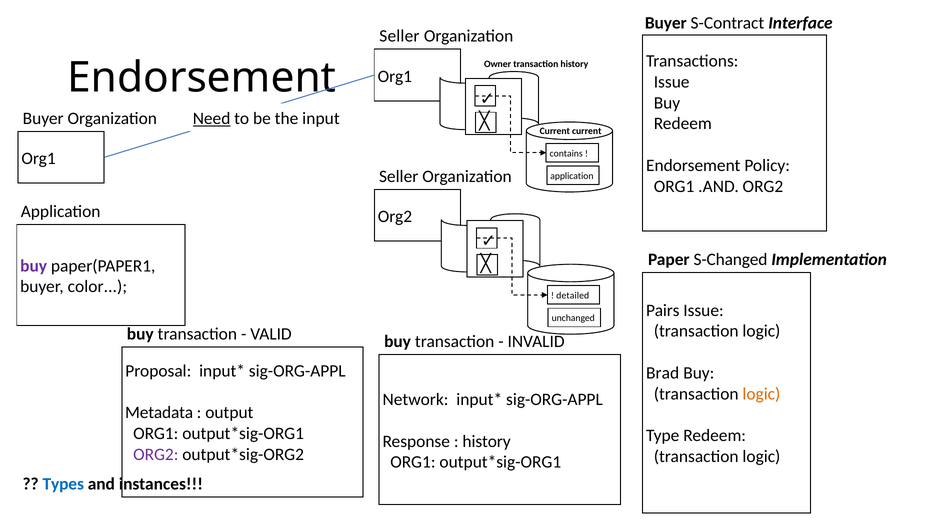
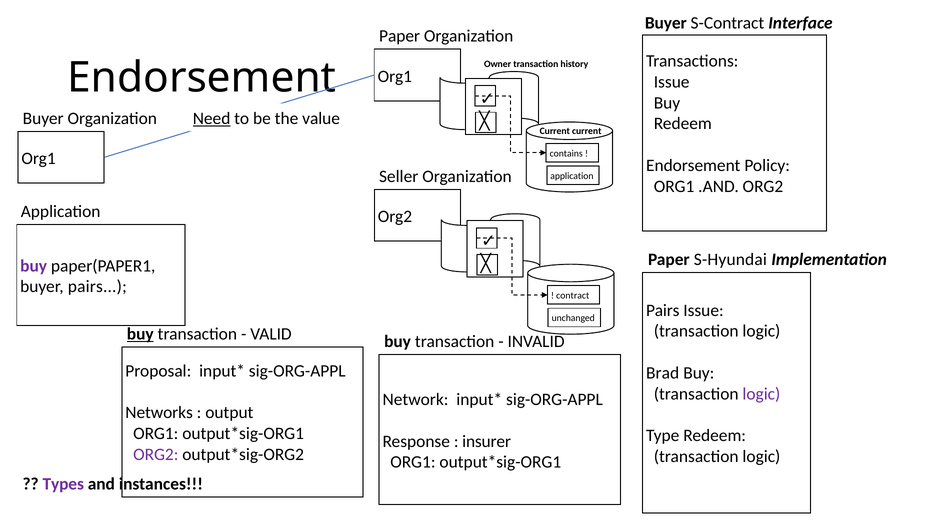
Seller at (399, 36): Seller -> Paper
input: input -> value
S-Changed: S-Changed -> S-Hyundai
buyer color: color -> pairs
detailed: detailed -> contract
buy at (140, 334) underline: none -> present
logic at (761, 394) colour: orange -> purple
Metadata: Metadata -> Networks
history at (487, 441): history -> insurer
Types colour: blue -> purple
